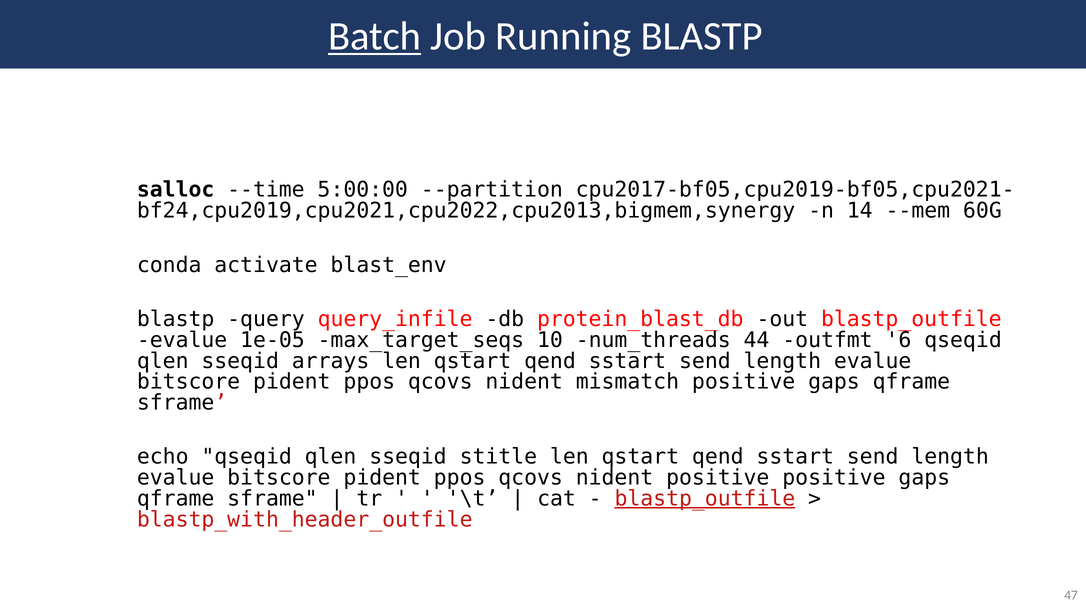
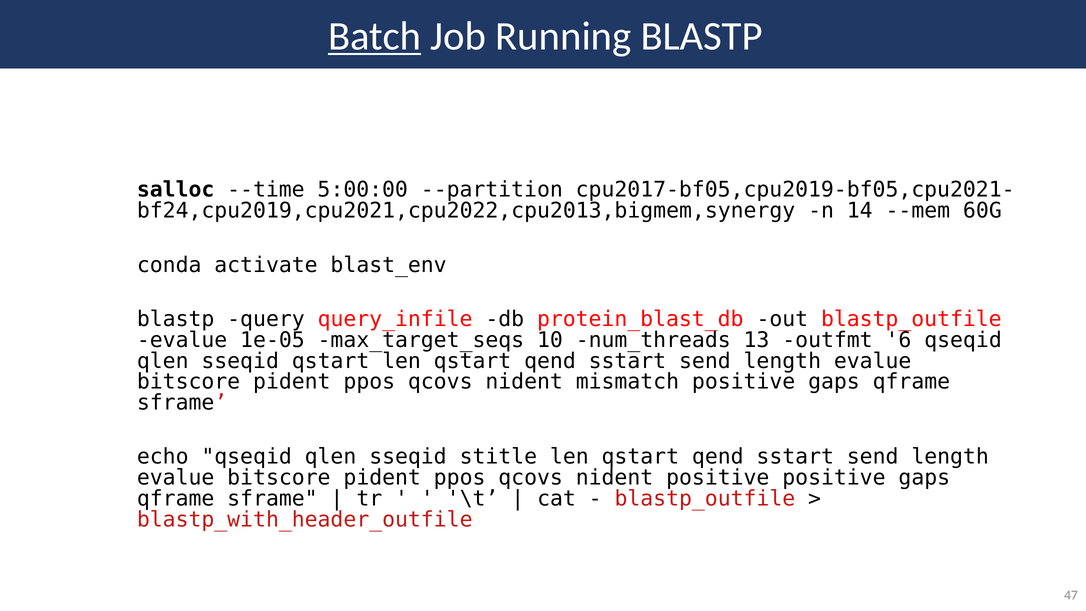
44: 44 -> 13
sseqid arrays: arrays -> qstart
blastp_outfile at (705, 499) underline: present -> none
